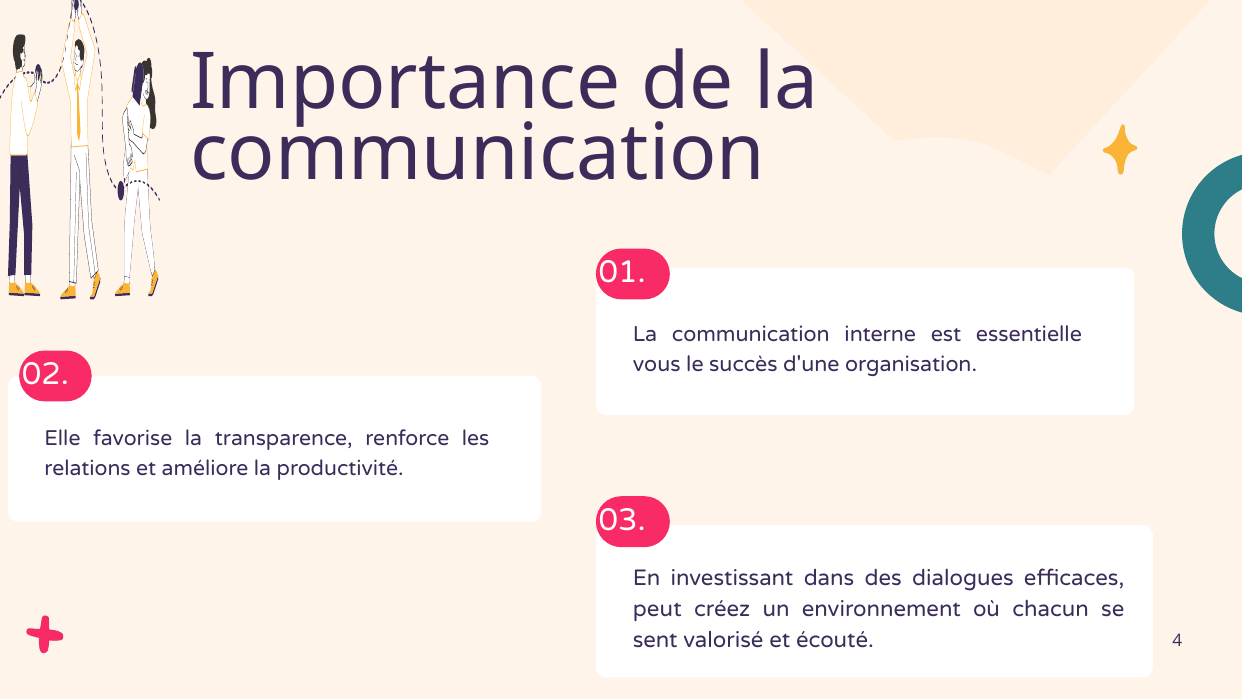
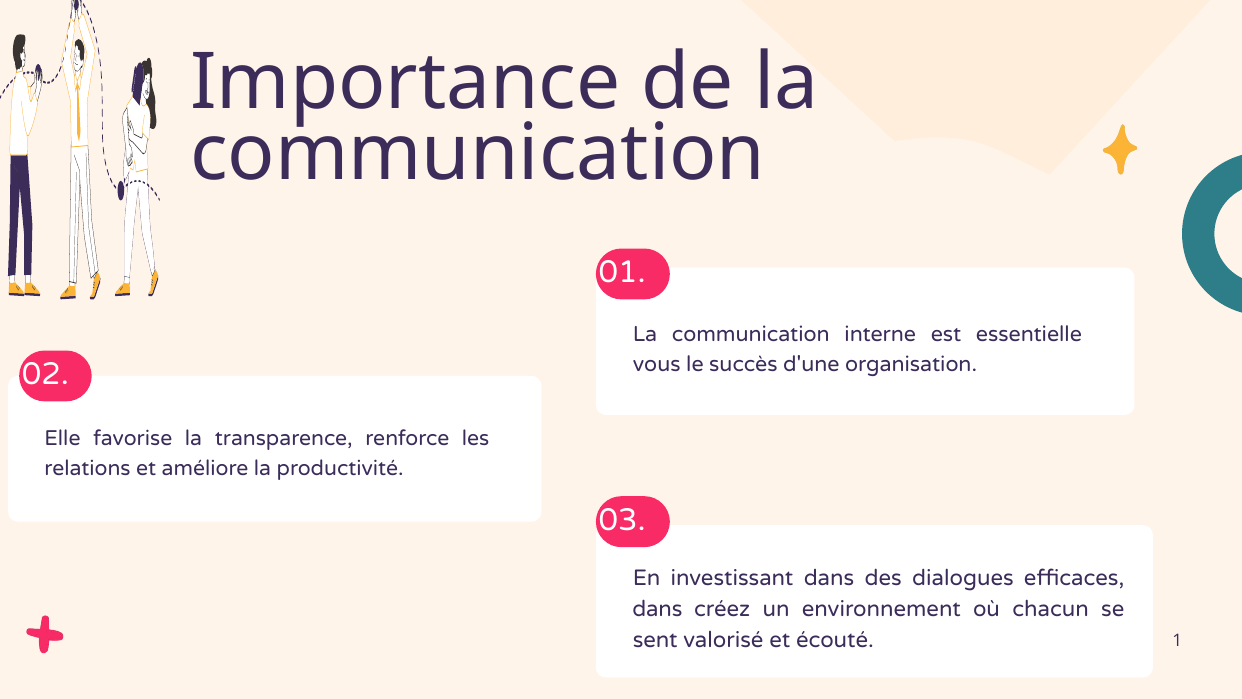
peut at (657, 609): peut -> dans
4: 4 -> 1
